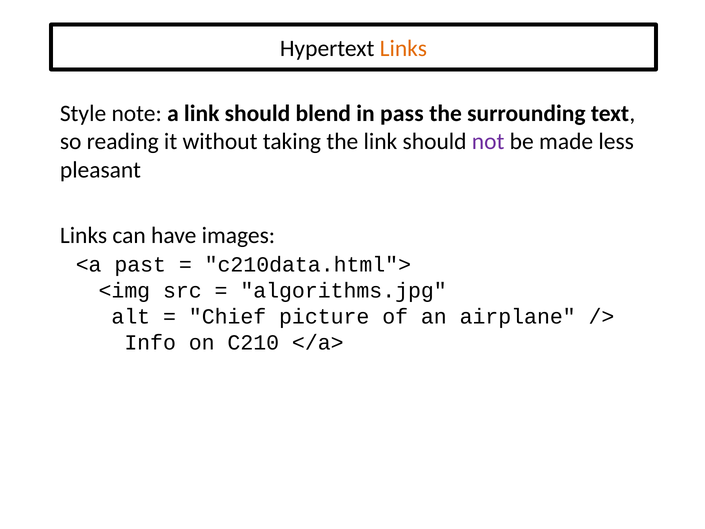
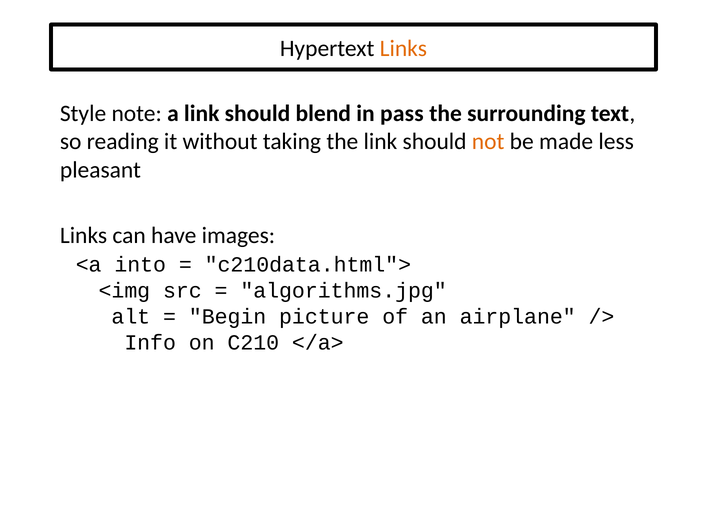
not colour: purple -> orange
past: past -> into
Chief: Chief -> Begin
